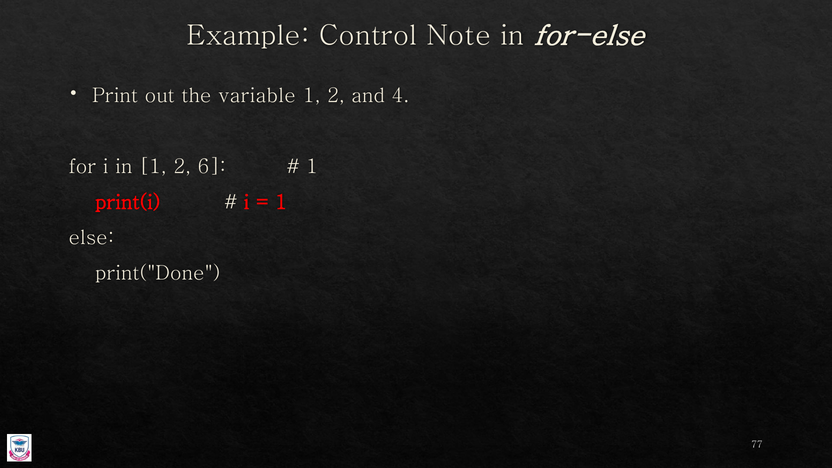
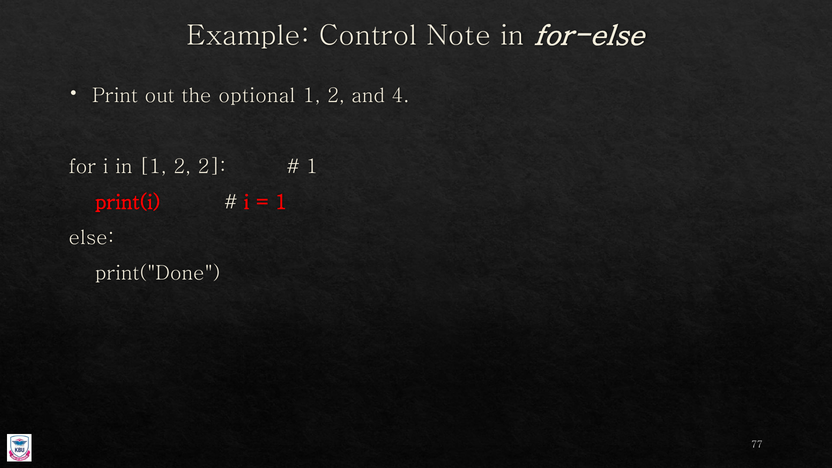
variable: variable -> optional
2 6: 6 -> 2
